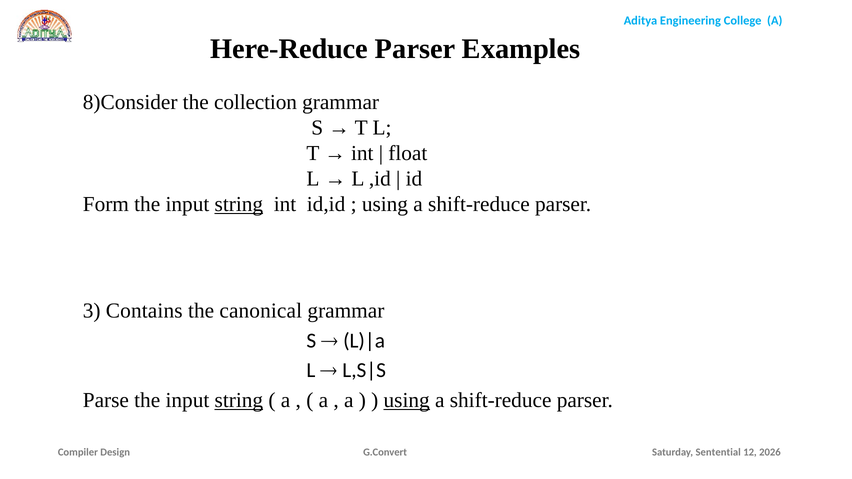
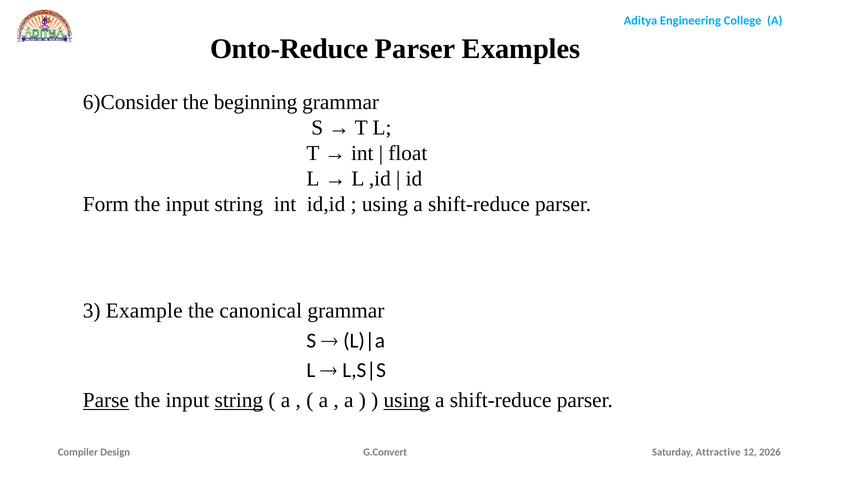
Here-Reduce: Here-Reduce -> Onto-Reduce
8)Consider: 8)Consider -> 6)Consider
collection: collection -> beginning
string at (239, 205) underline: present -> none
Contains: Contains -> Example
Parse underline: none -> present
Sentential: Sentential -> Attractive
